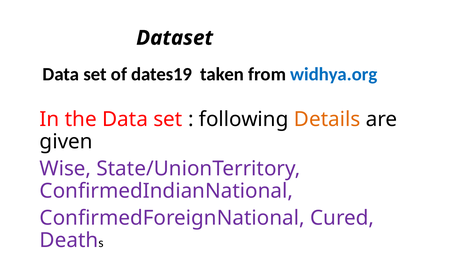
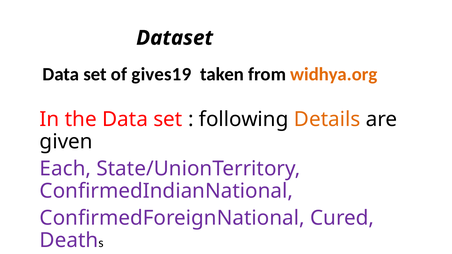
dates19: dates19 -> gives19
widhya.org colour: blue -> orange
Wise: Wise -> Each
